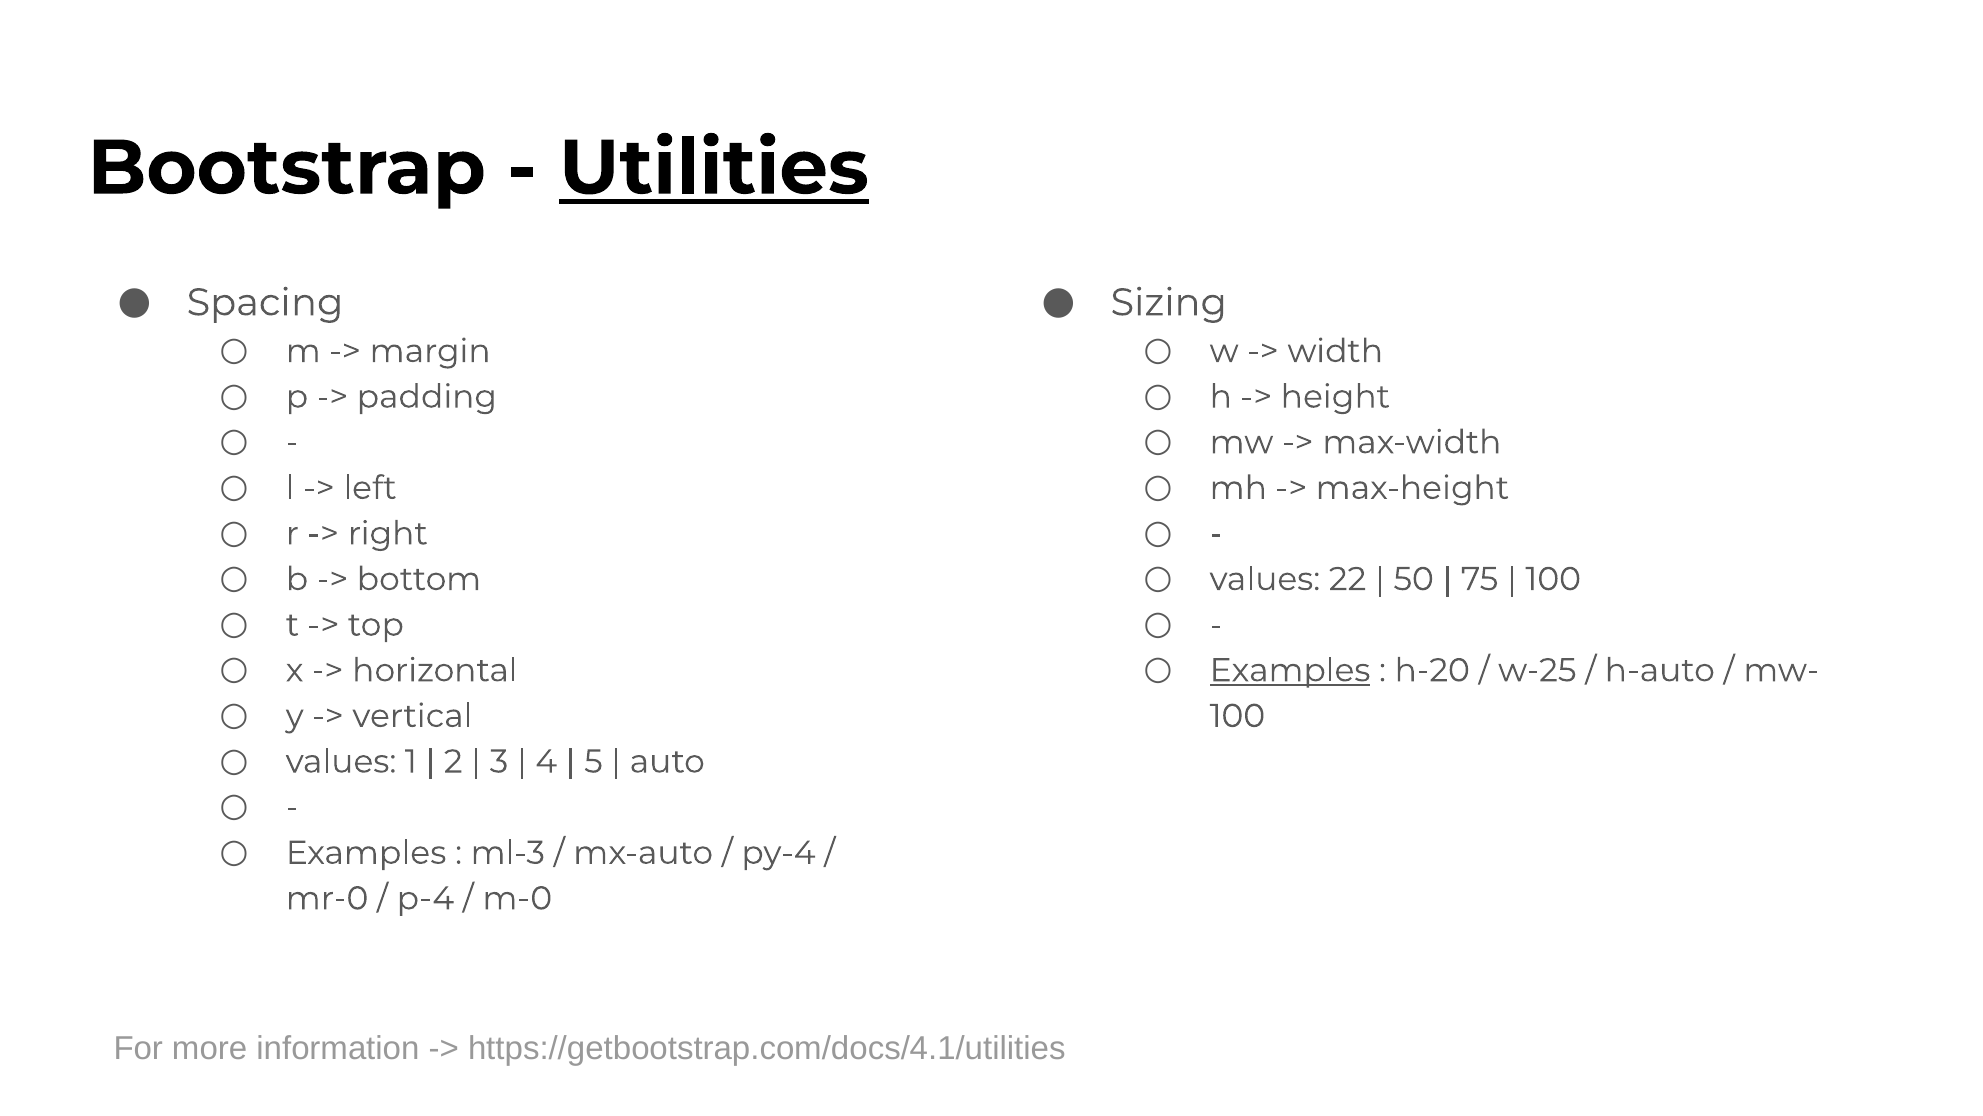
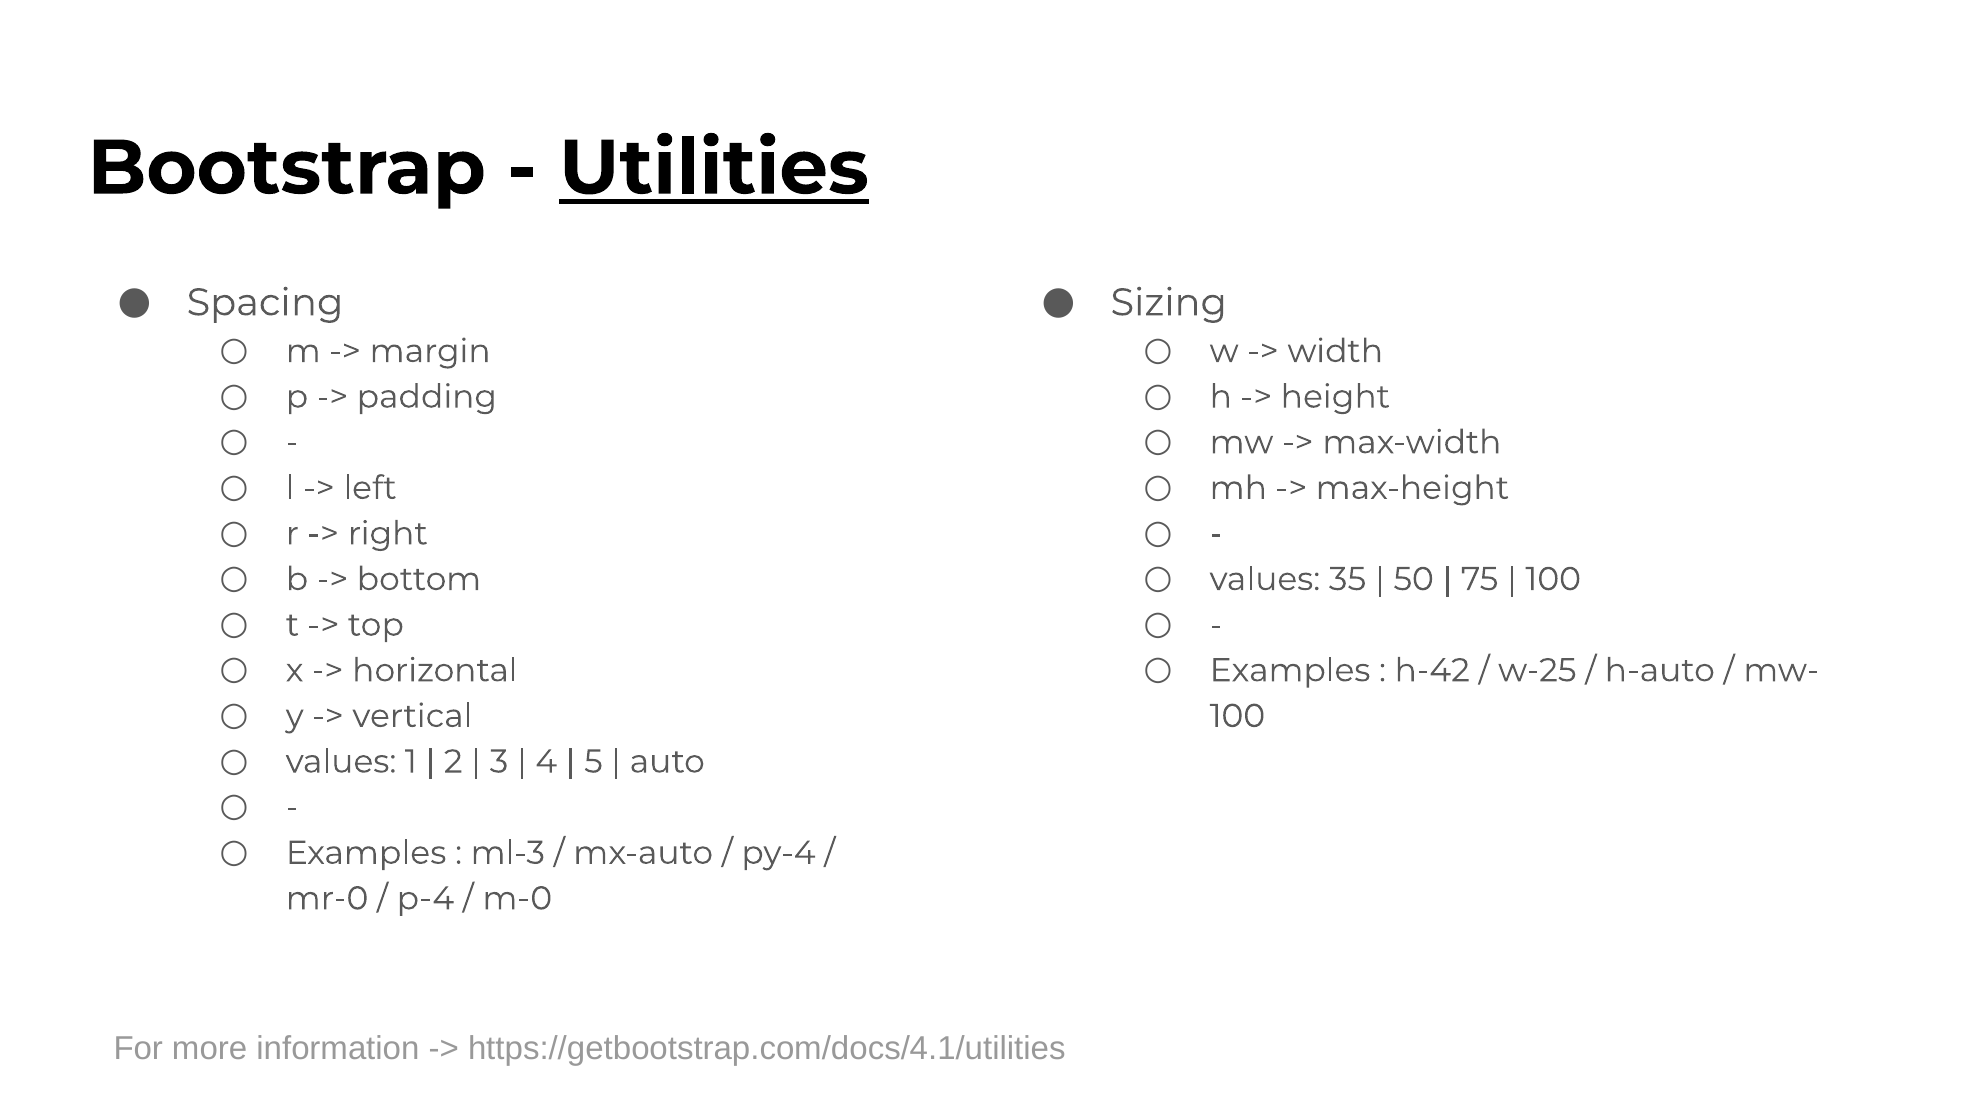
22: 22 -> 35
Examples at (1290, 670) underline: present -> none
h-20: h-20 -> h-42
